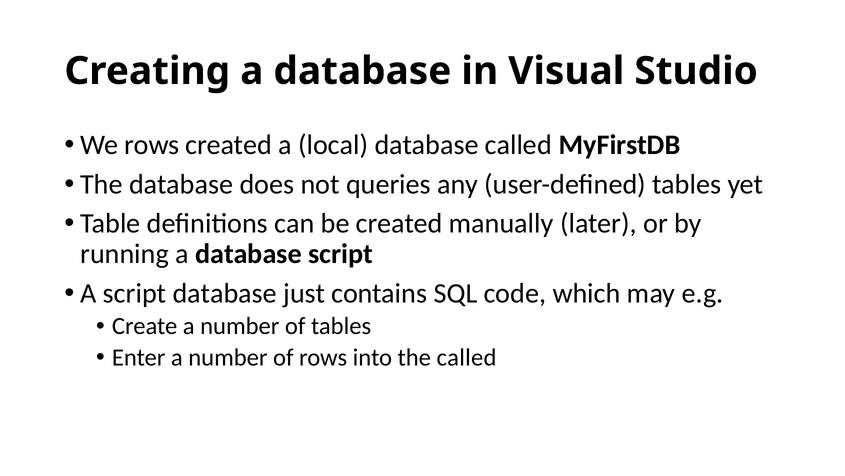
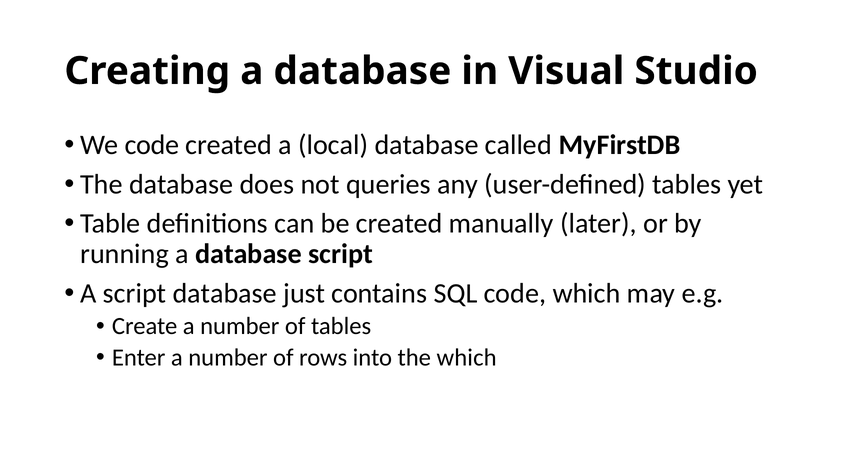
We rows: rows -> code
the called: called -> which
